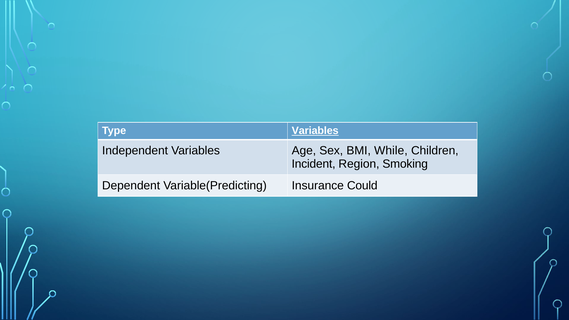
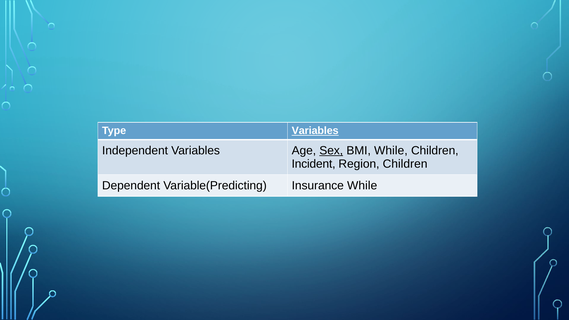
Sex underline: none -> present
Region Smoking: Smoking -> Children
Insurance Could: Could -> While
